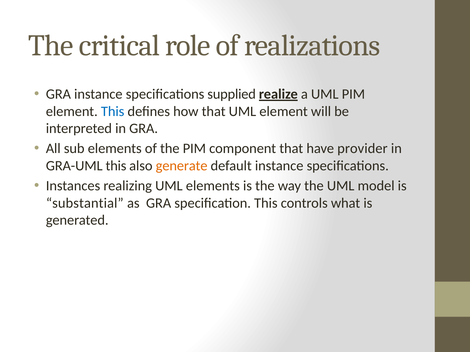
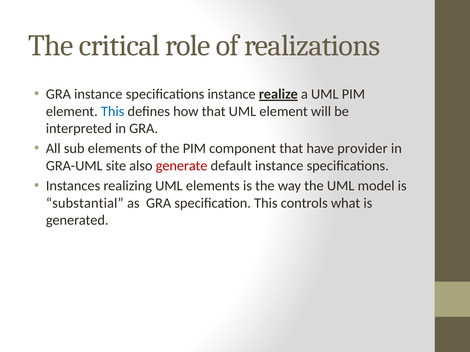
specifications supplied: supplied -> instance
GRA-UML this: this -> site
generate colour: orange -> red
